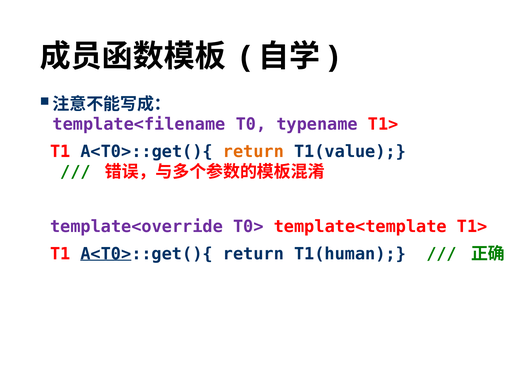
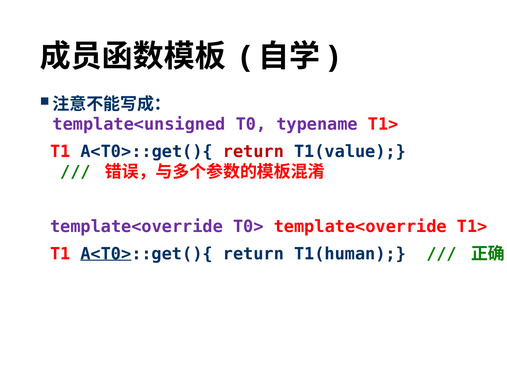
template<filename: template<filename -> template<unsigned
return at (253, 152) colour: orange -> red
T0> template<template: template<template -> template<override
